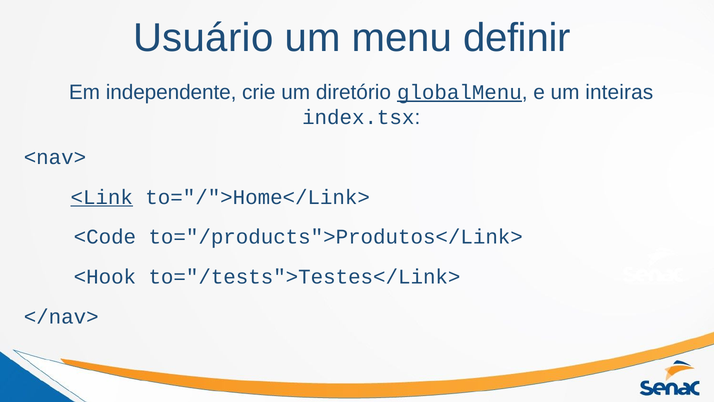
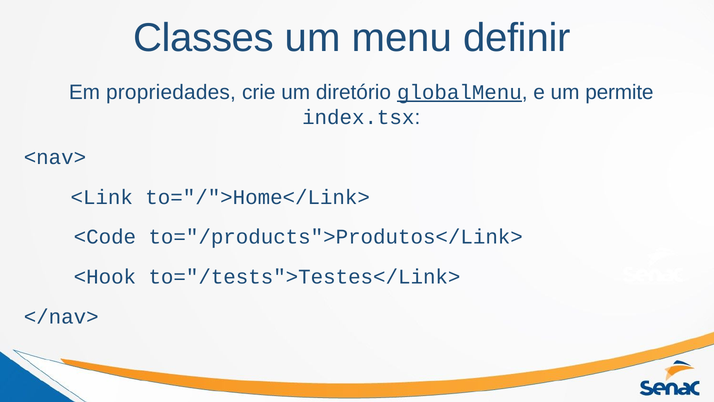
Usuário: Usuário -> Classes
independente: independente -> propriedades
inteiras: inteiras -> permite
<Link underline: present -> none
